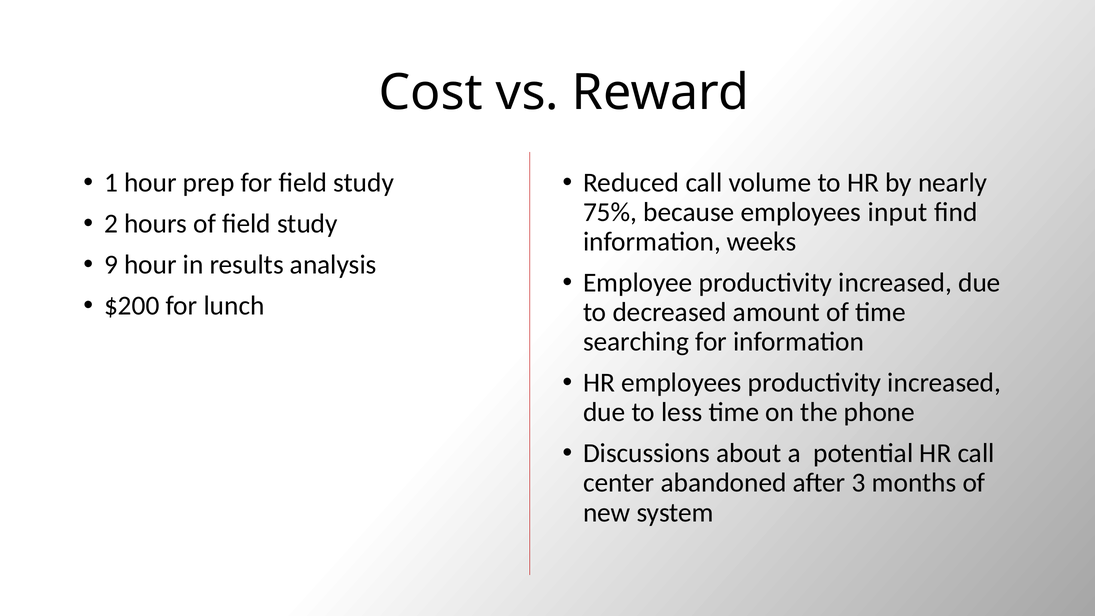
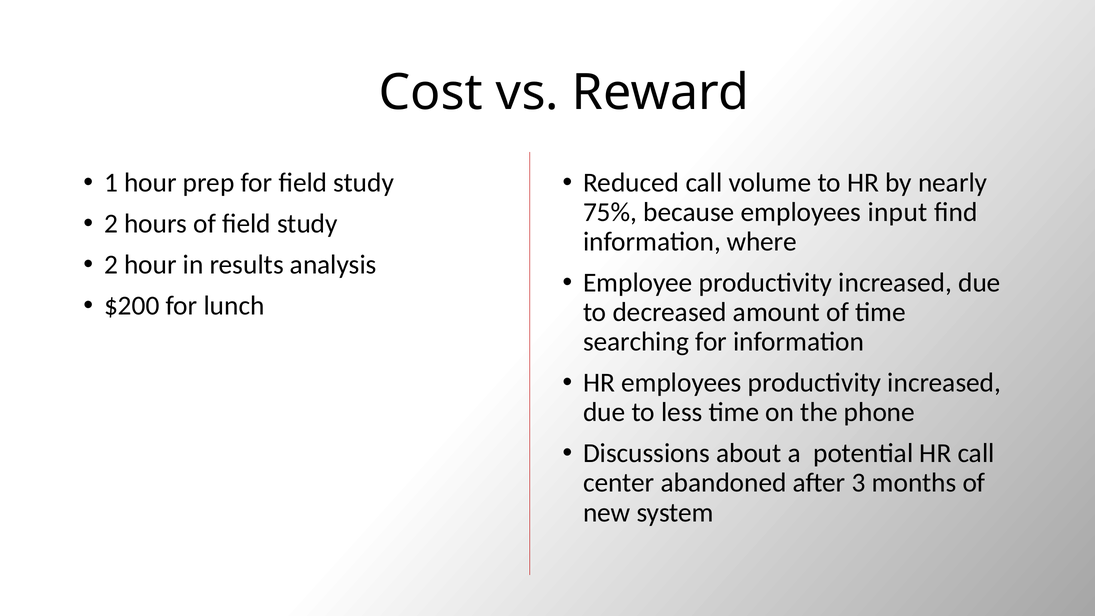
weeks: weeks -> where
9 at (111, 265): 9 -> 2
